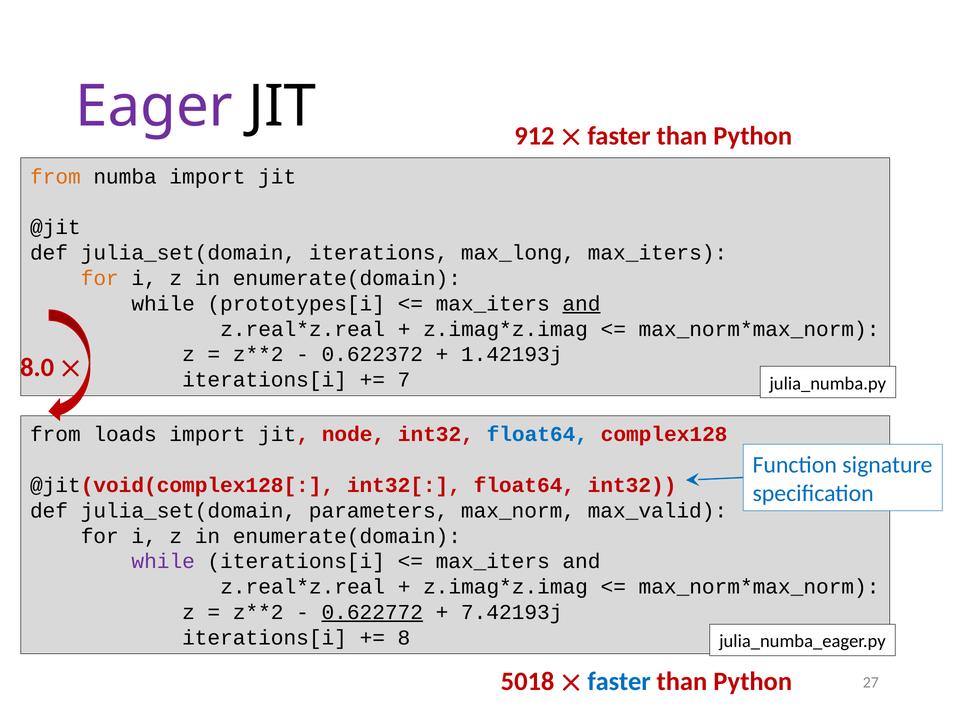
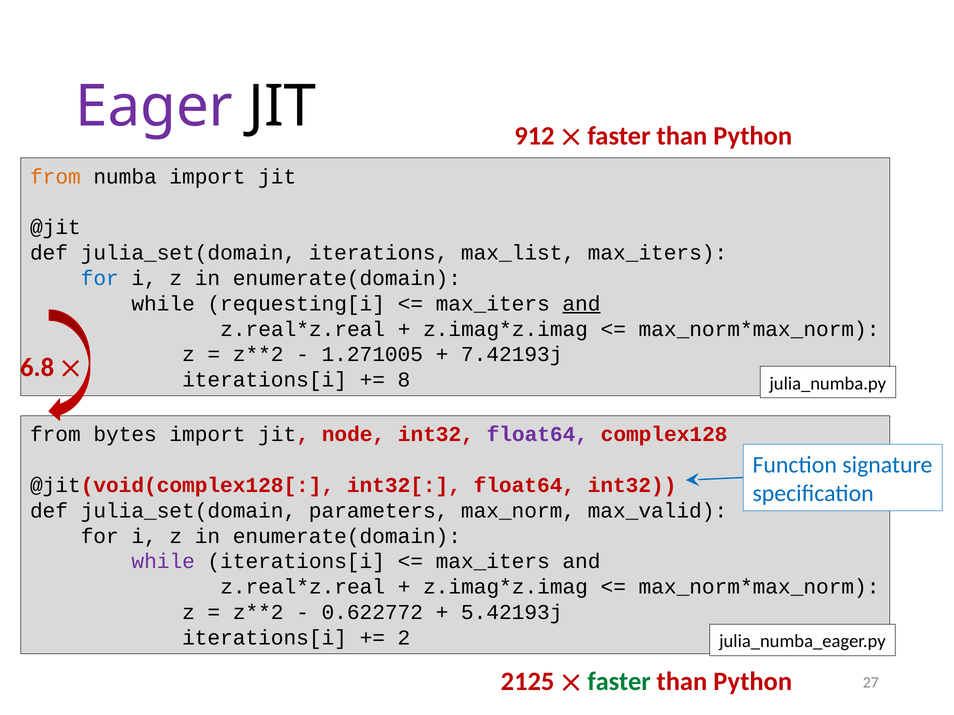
max_long: max_long -> max_list
for at (100, 278) colour: orange -> blue
prototypes[i: prototypes[i -> requesting[i
0.622372: 0.622372 -> 1.271005
1.42193j: 1.42193j -> 7.42193j
8.0: 8.0 -> 6.8
7: 7 -> 8
loads: loads -> bytes
float64 at (537, 435) colour: blue -> purple
0.622772 underline: present -> none
7.42193j: 7.42193j -> 5.42193j
8: 8 -> 2
5018: 5018 -> 2125
faster at (619, 682) colour: blue -> green
